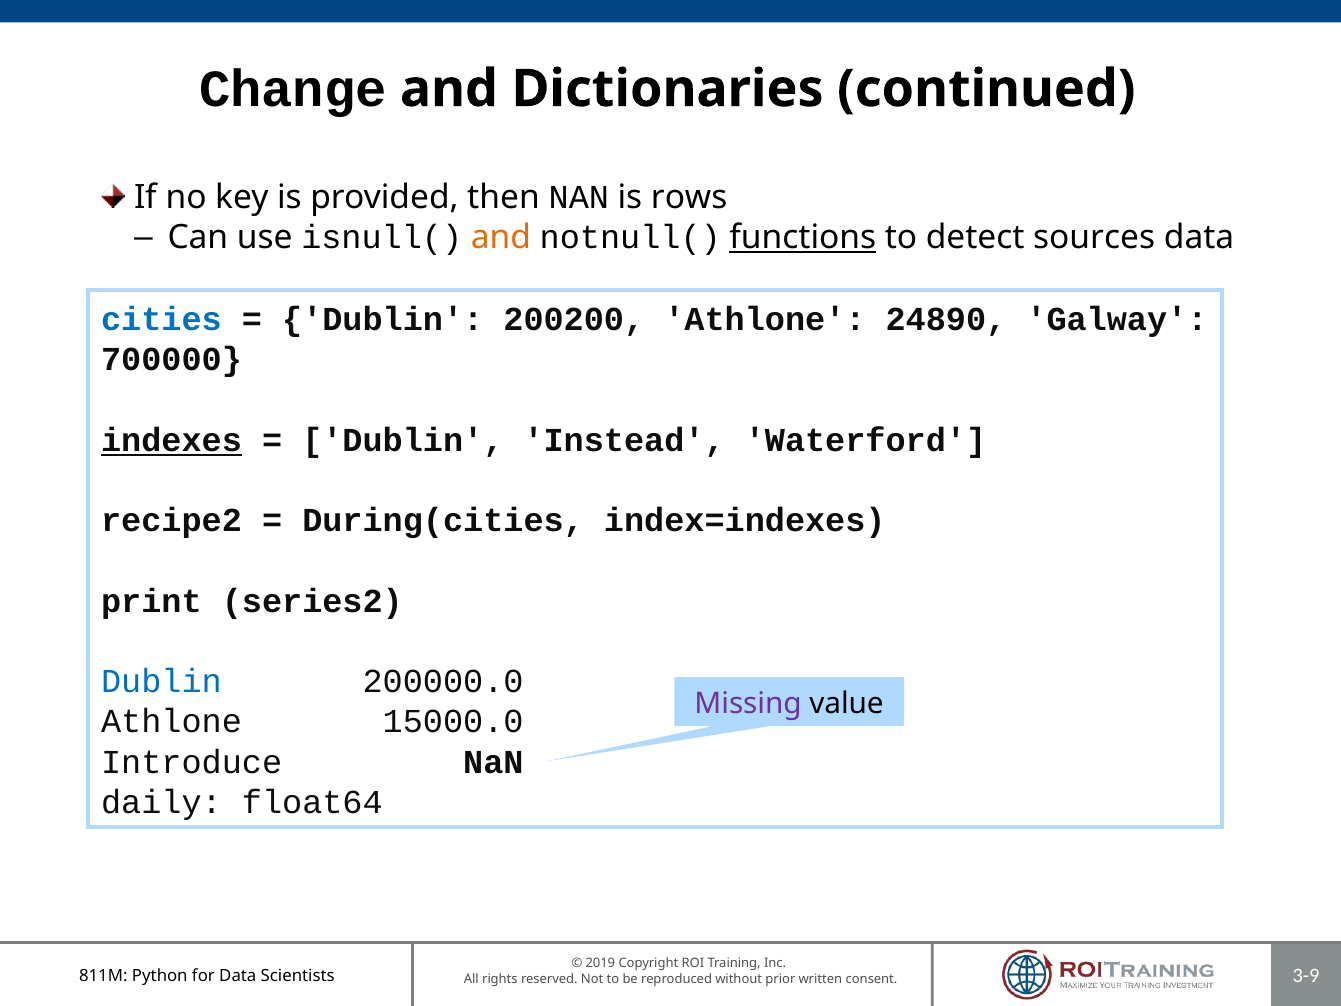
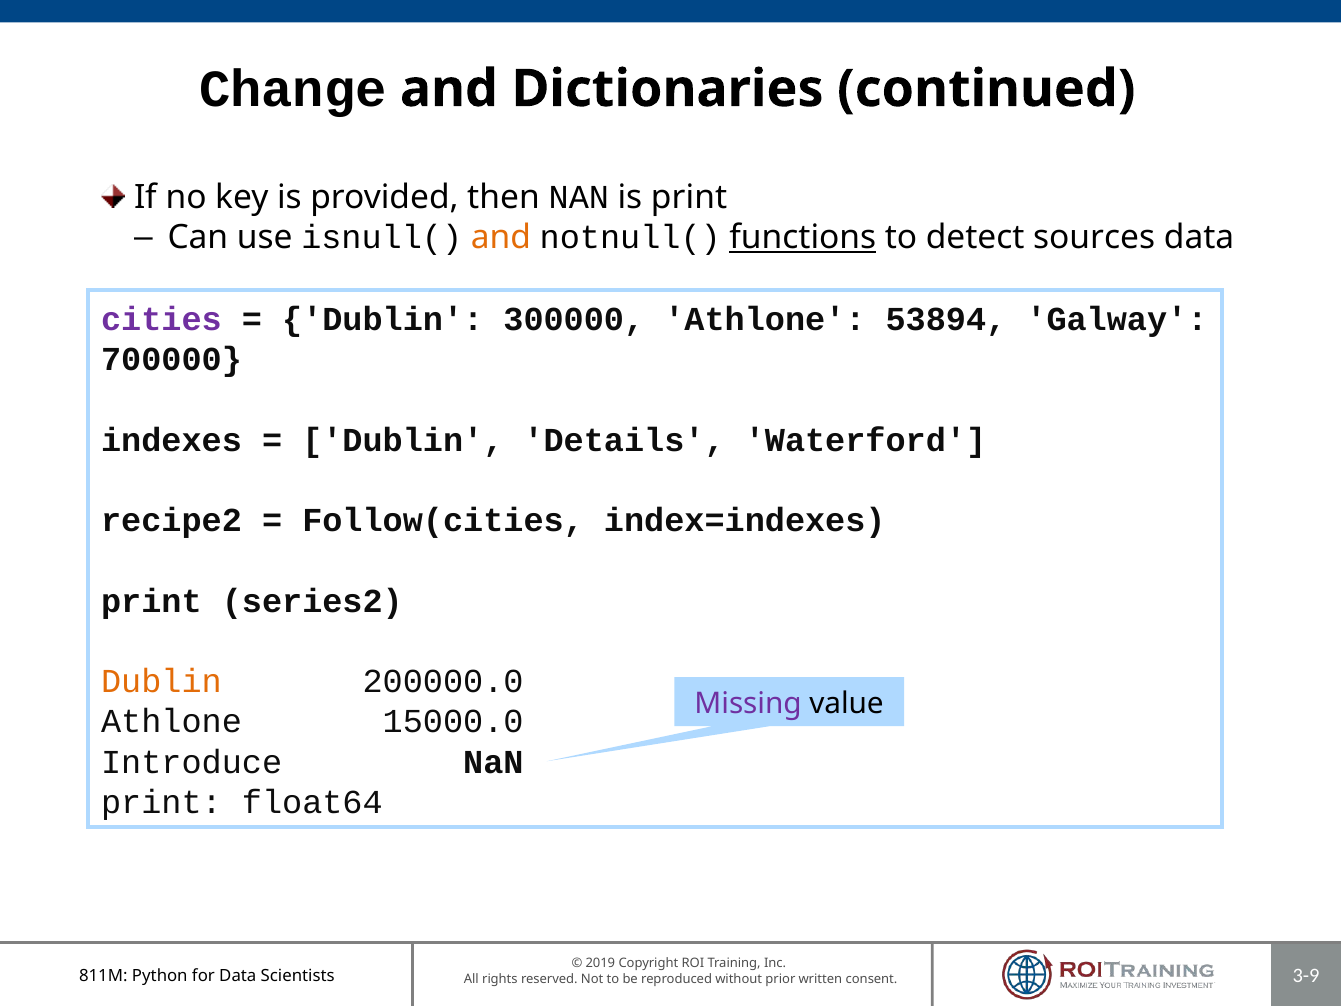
is rows: rows -> print
cities colour: blue -> purple
200200: 200200 -> 300000
24890: 24890 -> 53894
indexes underline: present -> none
Instead: Instead -> Details
During(cities: During(cities -> Follow(cities
Dublin at (161, 681) colour: blue -> orange
daily at (161, 802): daily -> print
